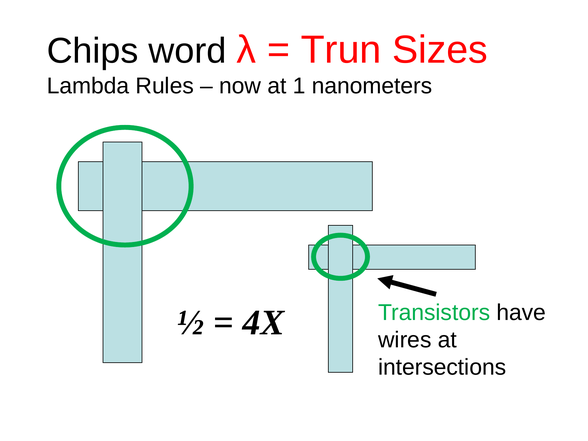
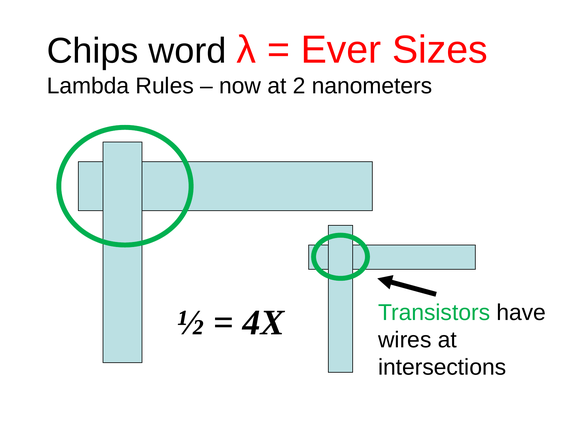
Trun: Trun -> Ever
1: 1 -> 2
